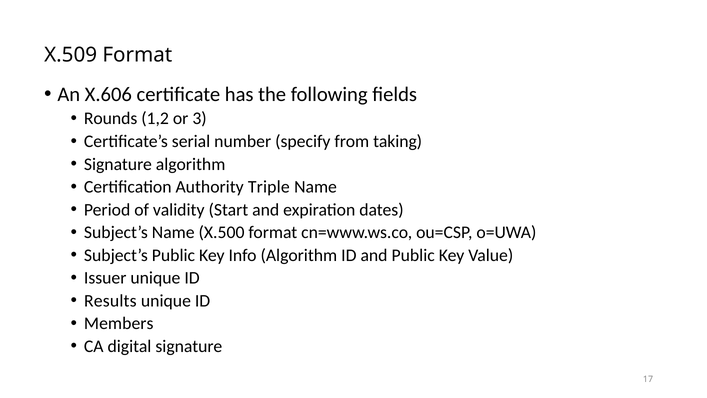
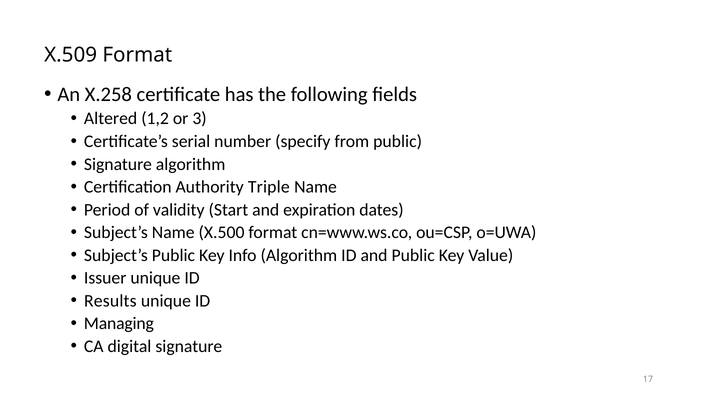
X.606: X.606 -> X.258
Rounds: Rounds -> Altered
from taking: taking -> public
Members: Members -> Managing
